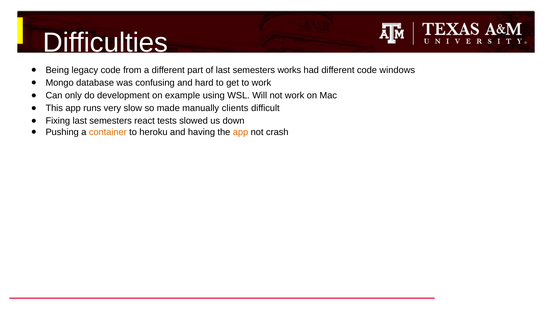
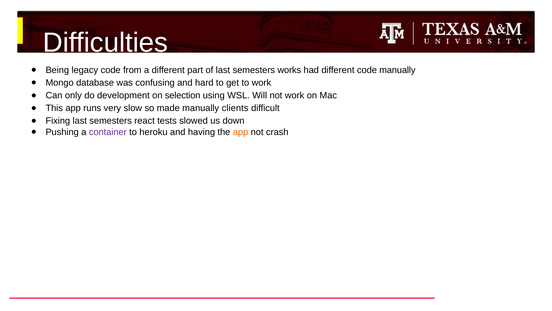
code windows: windows -> manually
example: example -> selection
container colour: orange -> purple
